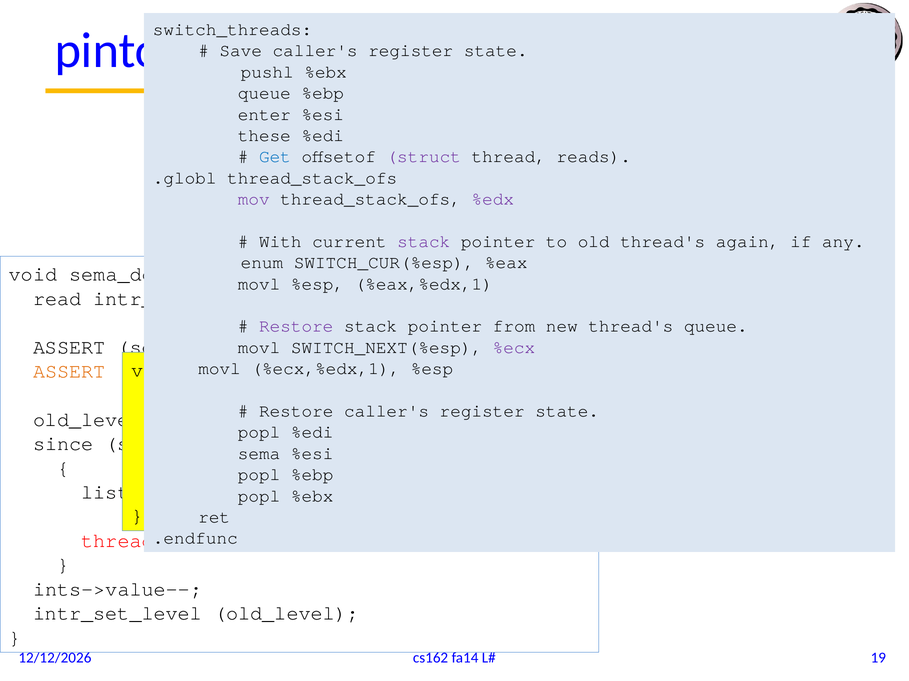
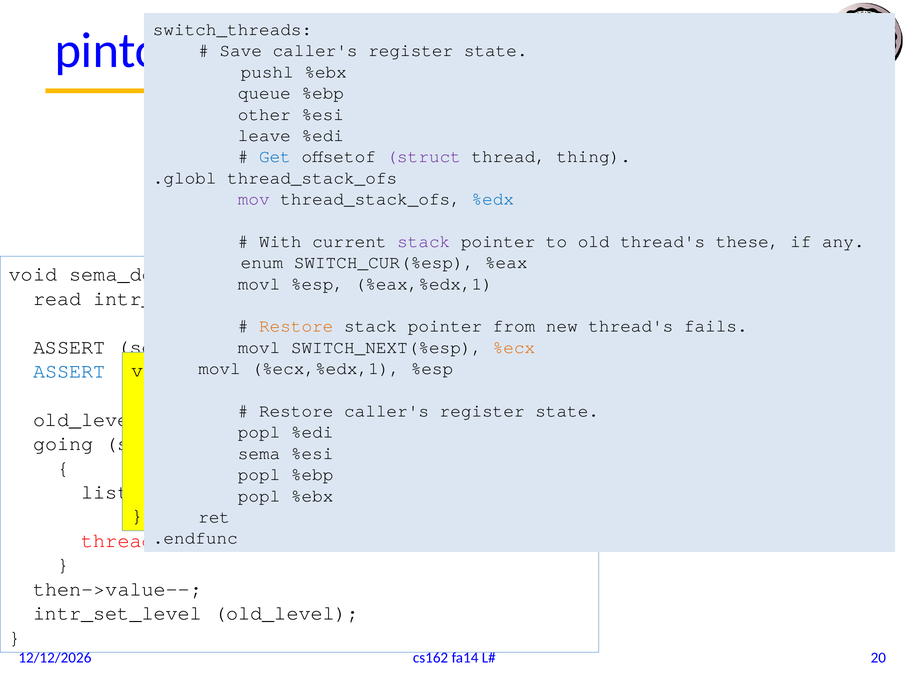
enter: enter -> other
these: these -> leave
reads: reads -> thing
%edx colour: purple -> blue
again: again -> these
Restore at (296, 327) colour: purple -> orange
thread's queue: queue -> fails
%ecx colour: purple -> orange
ASSERT at (69, 372) colour: orange -> blue
since: since -> going
ints->value--: ints->value-- -> then->value--
19: 19 -> 20
